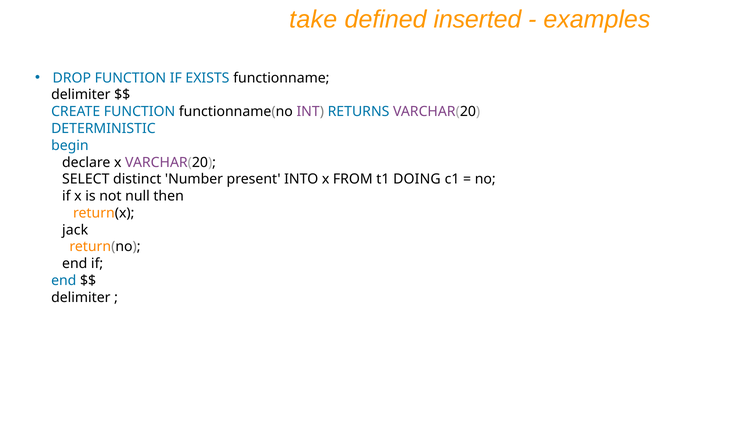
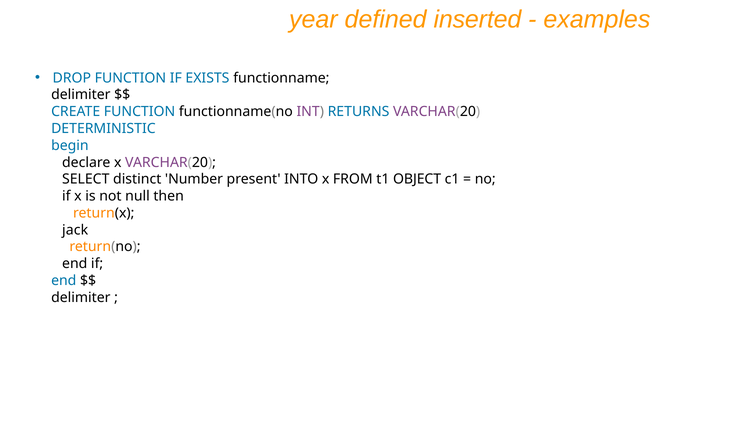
take: take -> year
DOING: DOING -> OBJECT
